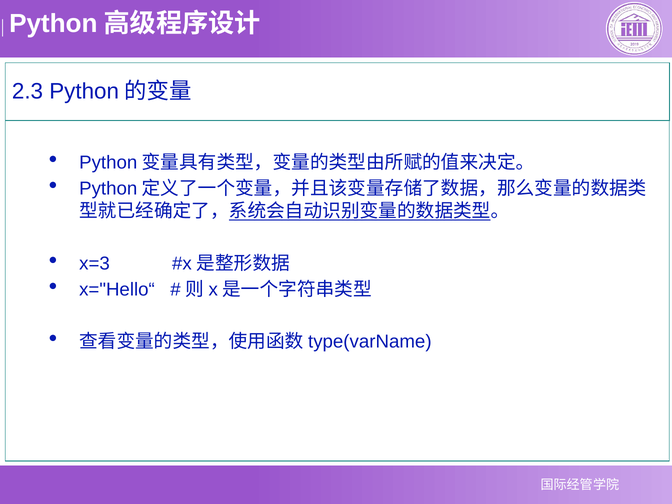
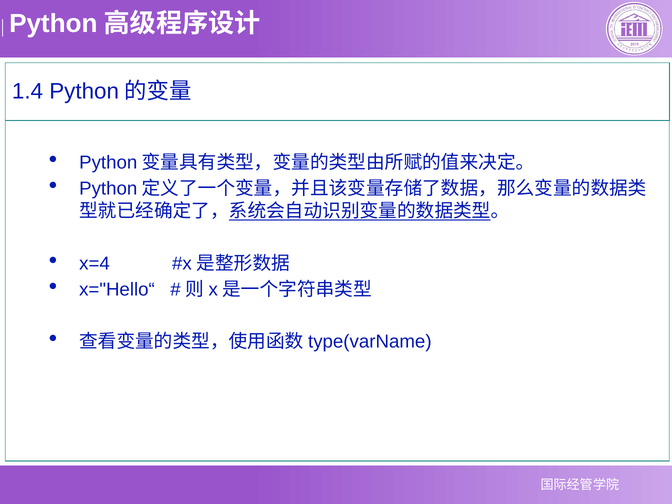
2.3: 2.3 -> 1.4
x=3: x=3 -> x=4
